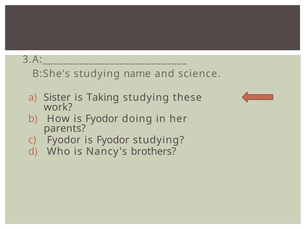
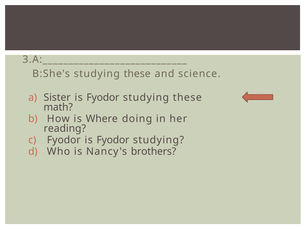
B:She's studying name: name -> these
Taking at (103, 97): Taking -> Fyodor
work: work -> math
How is Fyodor: Fyodor -> Where
parents: parents -> reading
